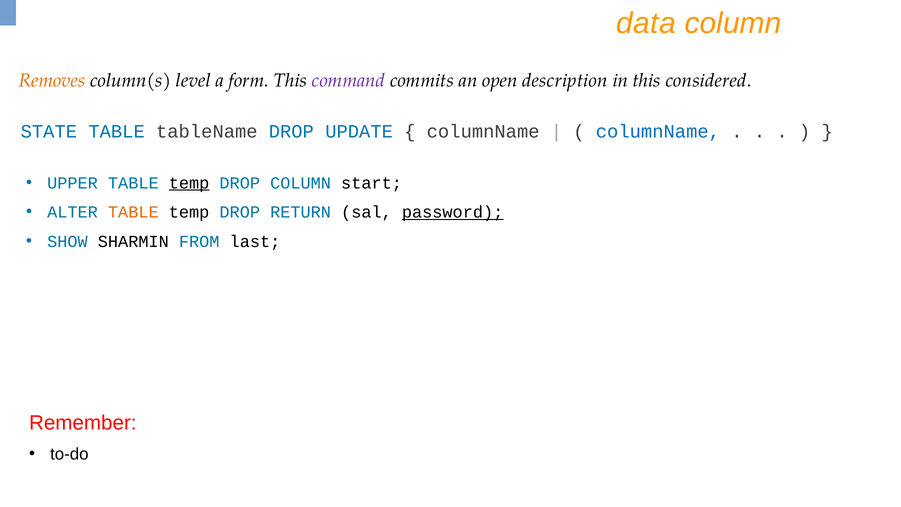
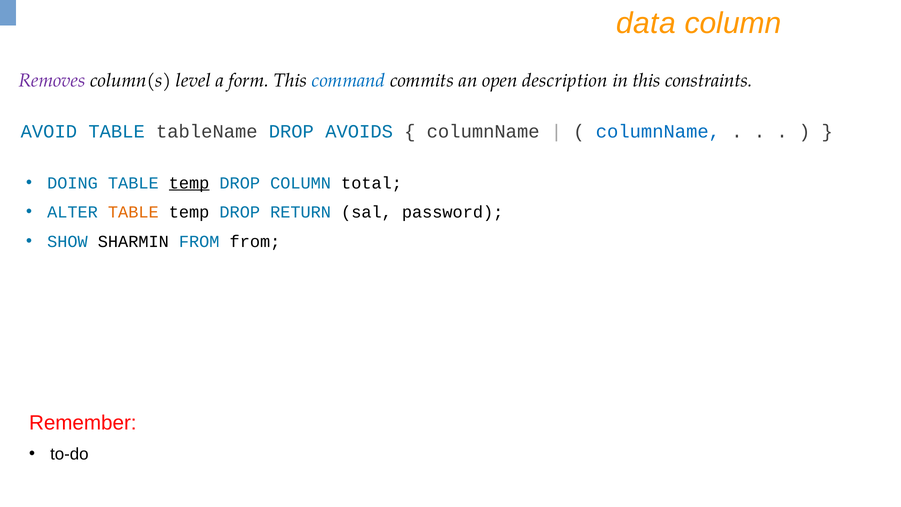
Removes colour: orange -> purple
command colour: purple -> blue
considered: considered -> constraints
STATE: STATE -> AVOID
UPDATE: UPDATE -> AVOIDS
UPPER: UPPER -> DOING
start: start -> total
password underline: present -> none
FROM last: last -> from
